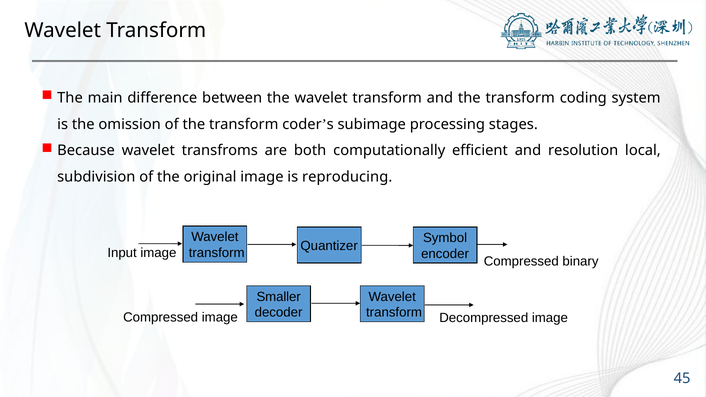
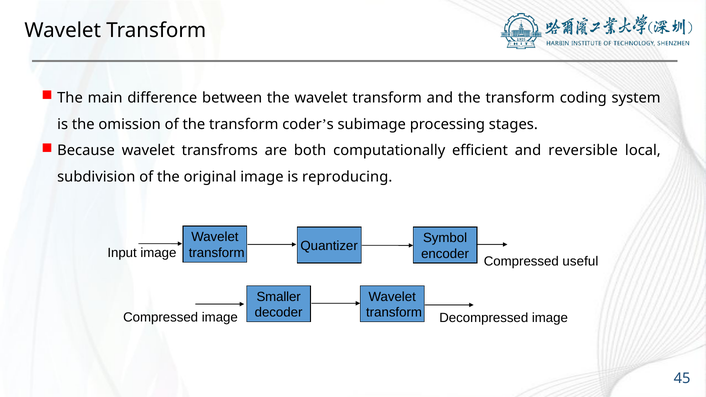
resolution: resolution -> reversible
binary: binary -> useful
